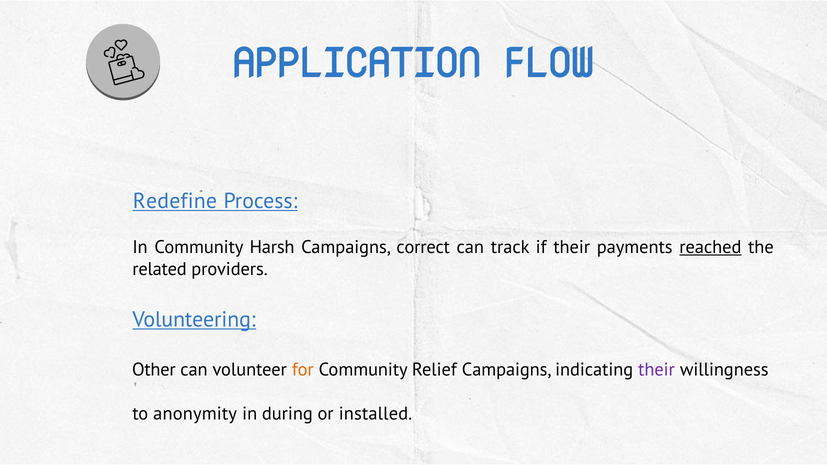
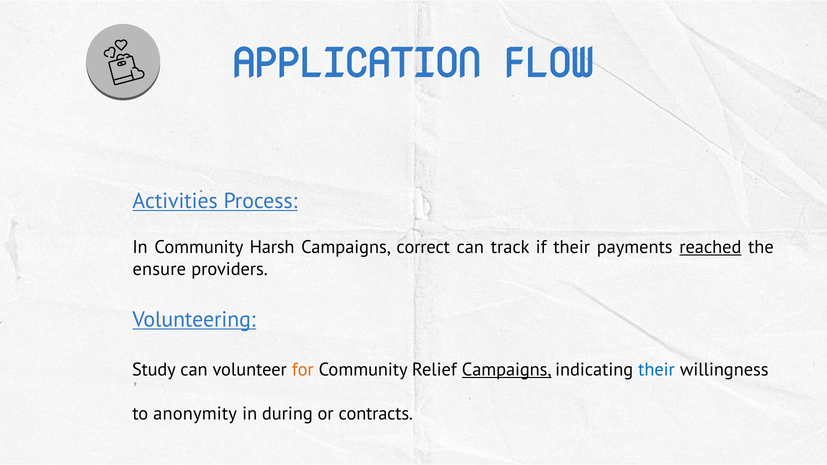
Redefine: Redefine -> Activities
related: related -> ensure
Other: Other -> Study
Campaigns at (507, 370) underline: none -> present
their at (657, 370) colour: purple -> blue
installed: installed -> contracts
